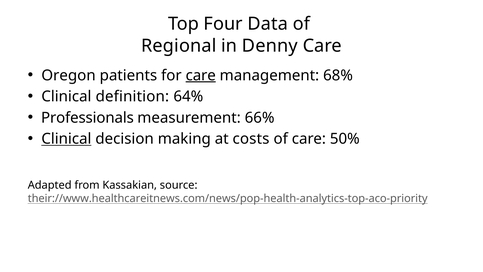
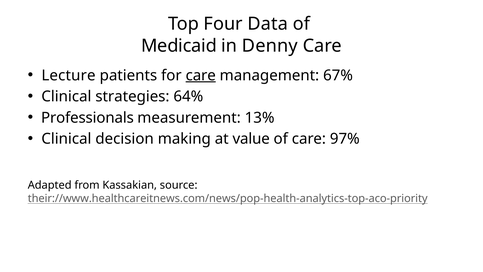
Regional: Regional -> Medicaid
Oregon: Oregon -> Lecture
68%: 68% -> 67%
definition: definition -> strategies
66%: 66% -> 13%
Clinical at (66, 139) underline: present -> none
costs: costs -> value
50%: 50% -> 97%
